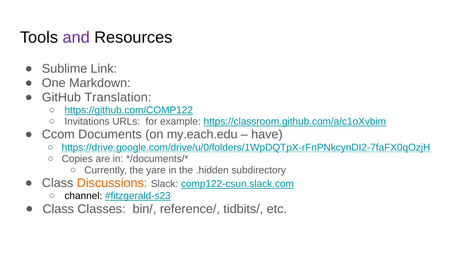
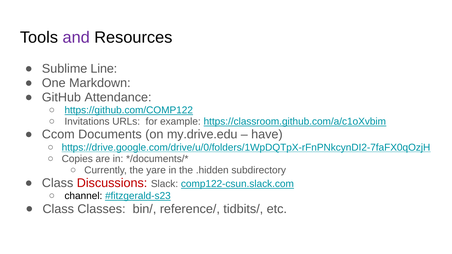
Link: Link -> Line
Translation: Translation -> Attendance
my.each.edu: my.each.edu -> my.drive.edu
Discussions colour: orange -> red
